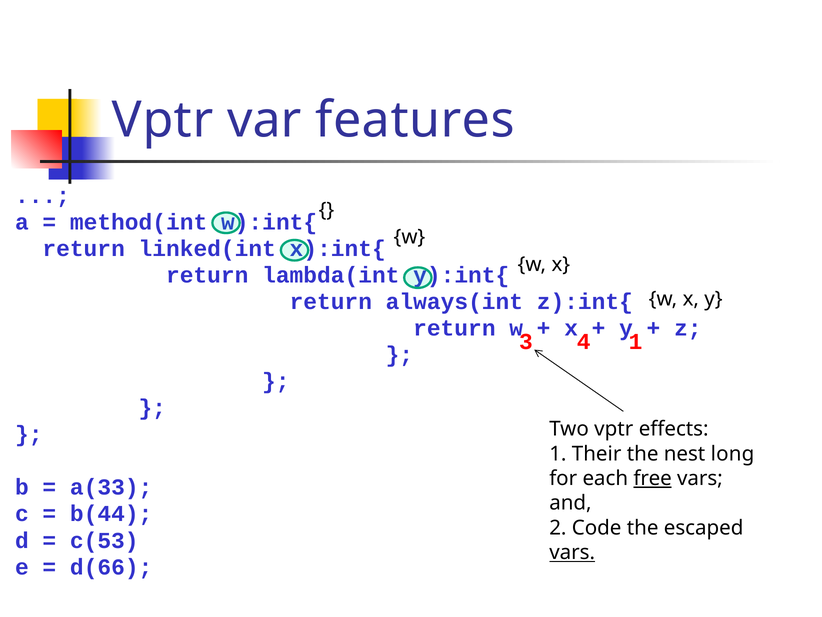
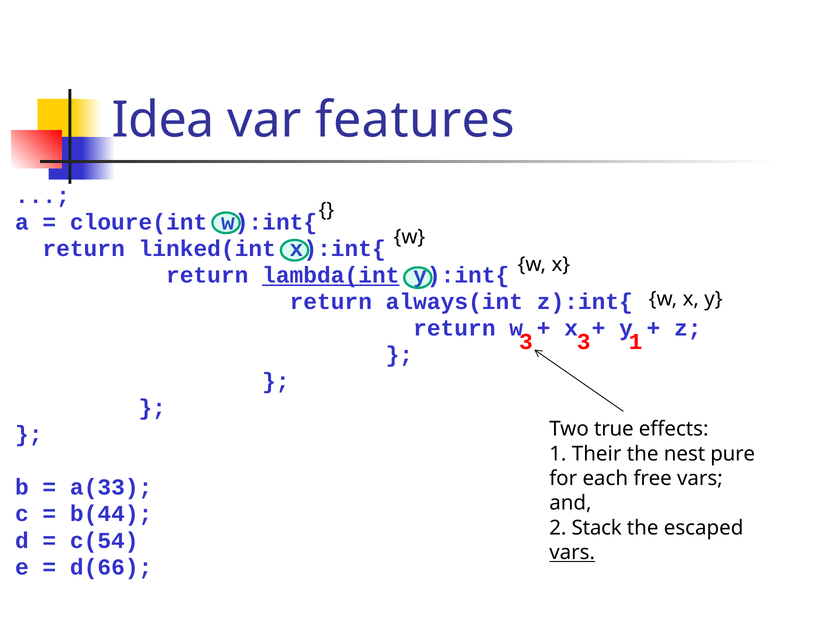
Vptr at (163, 120): Vptr -> Idea
method(int: method(int -> cloure(int
lambda(int underline: none -> present
3 4: 4 -> 3
Two vptr: vptr -> true
long: long -> pure
free underline: present -> none
Code: Code -> Stack
c(53: c(53 -> c(54
